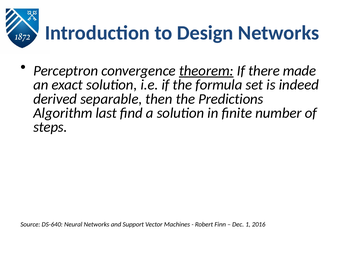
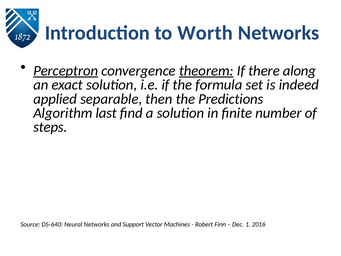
Design: Design -> Worth
Perceptron underline: none -> present
made: made -> along
derived: derived -> applied
